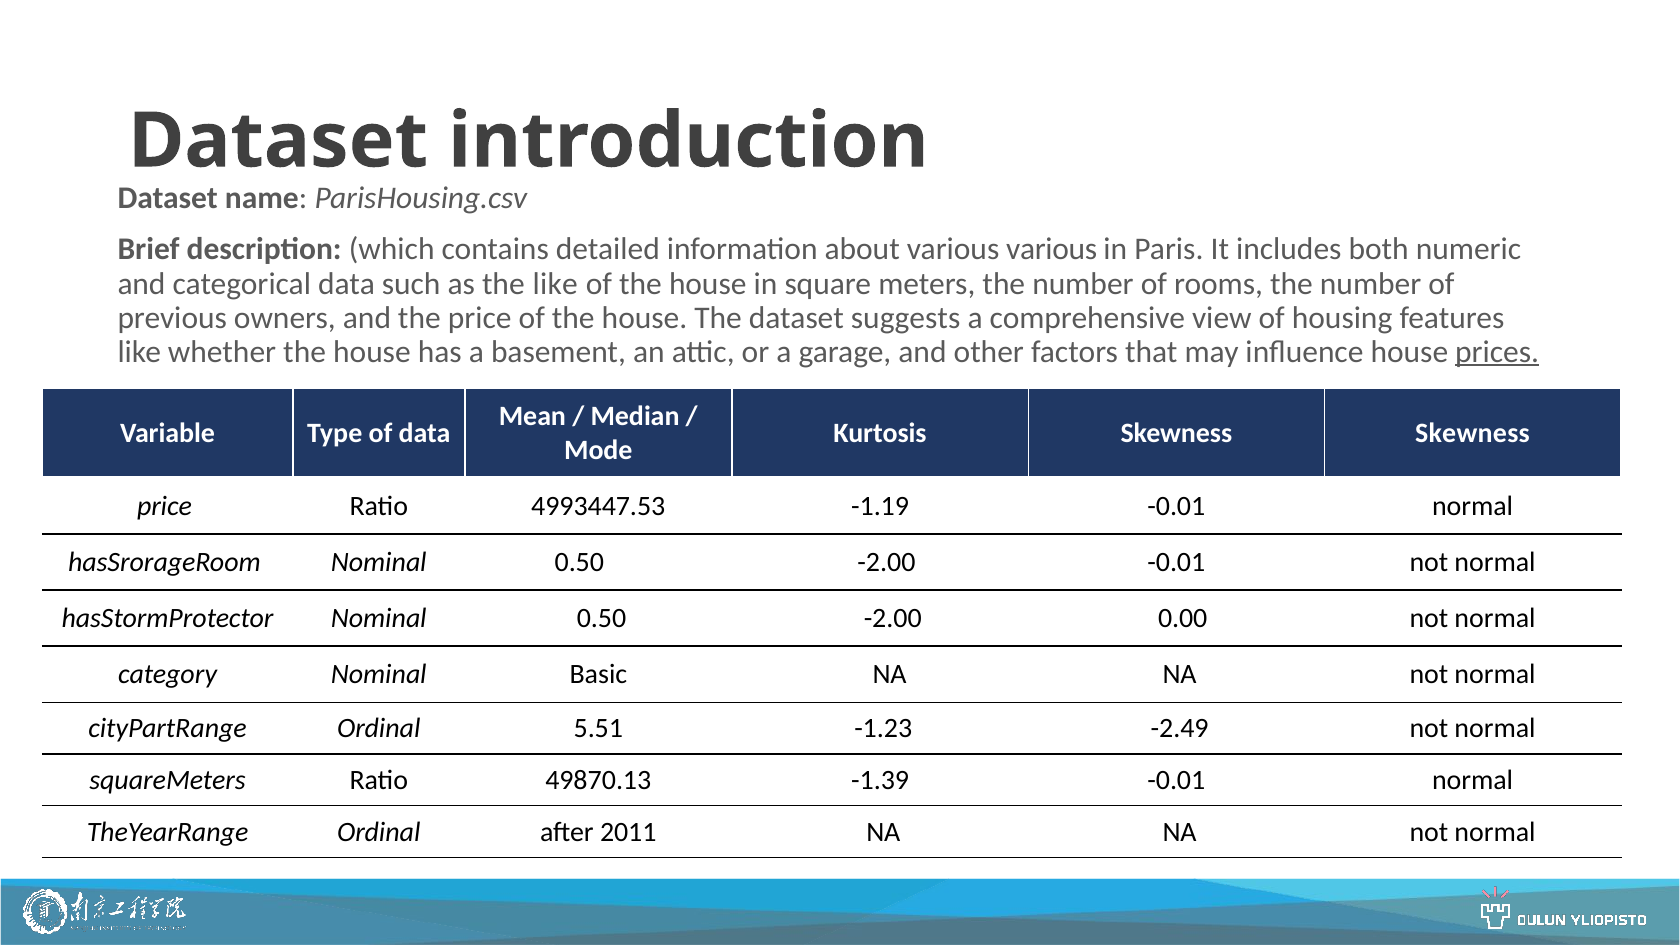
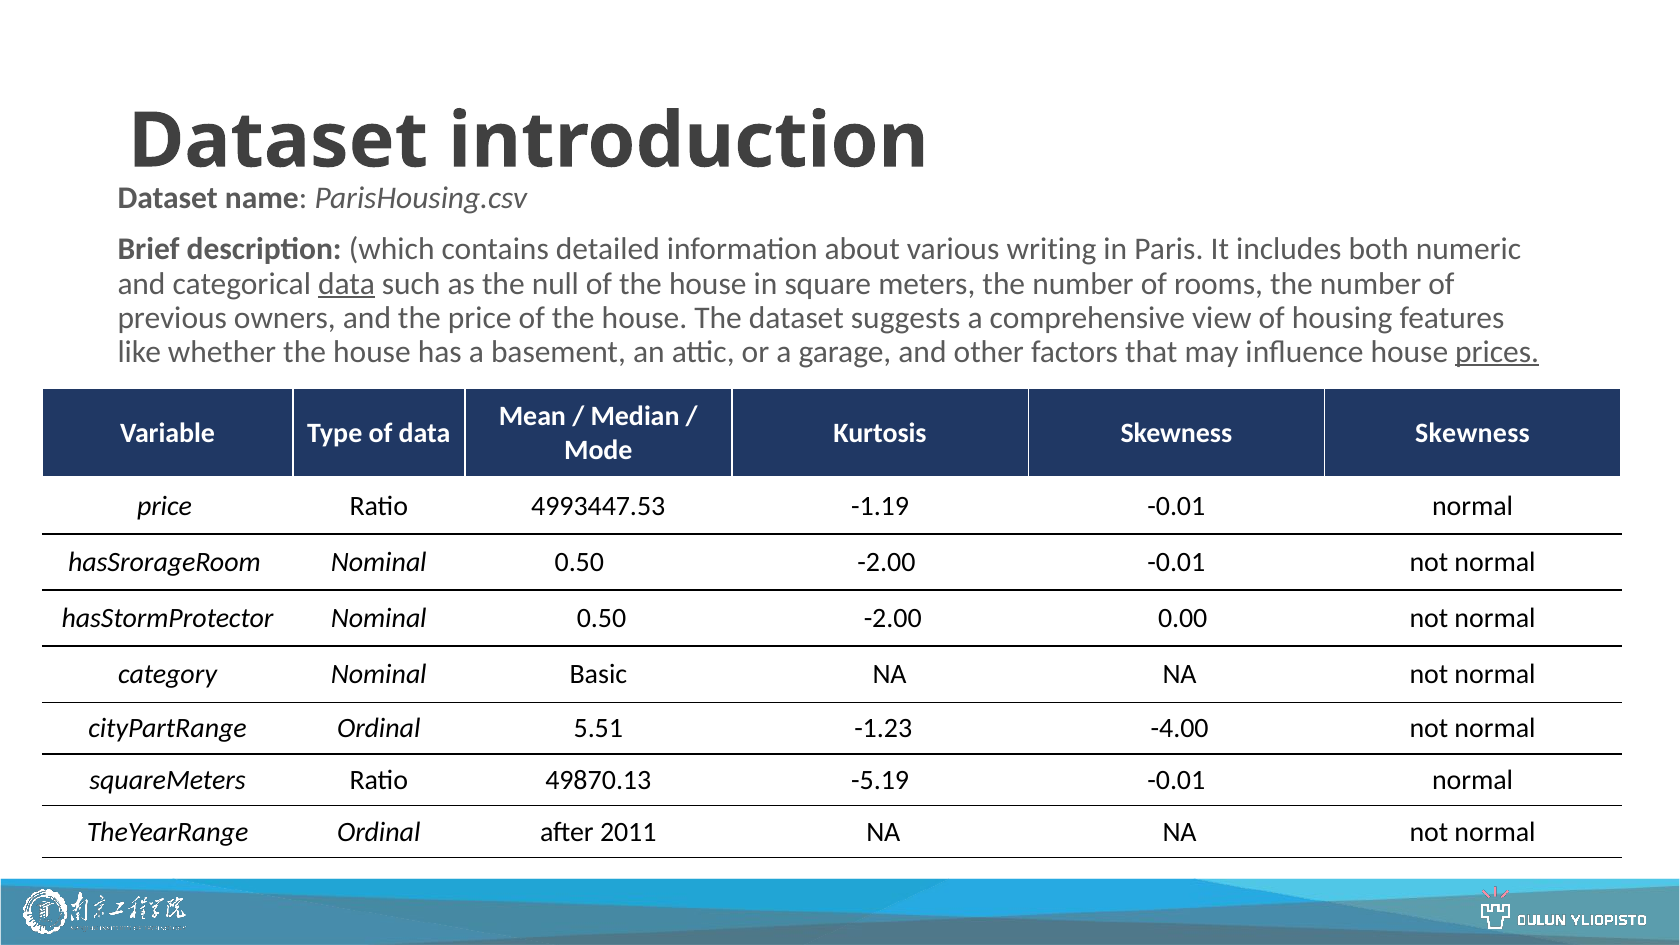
various various: various -> writing
data at (347, 284) underline: none -> present
the like: like -> null
-2.49: -2.49 -> -4.00
-1.39: -1.39 -> -5.19
